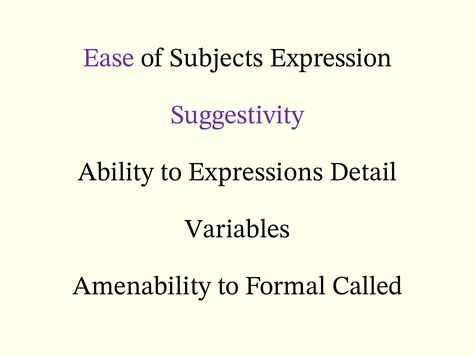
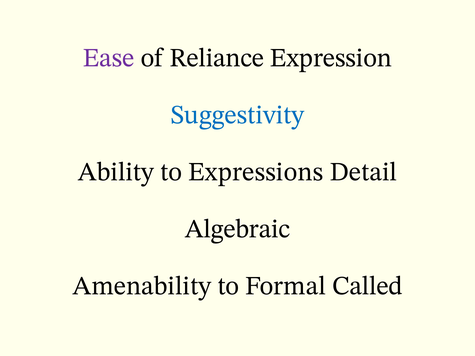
Subjects: Subjects -> Reliance
Suggestivity colour: purple -> blue
Variables: Variables -> Algebraic
